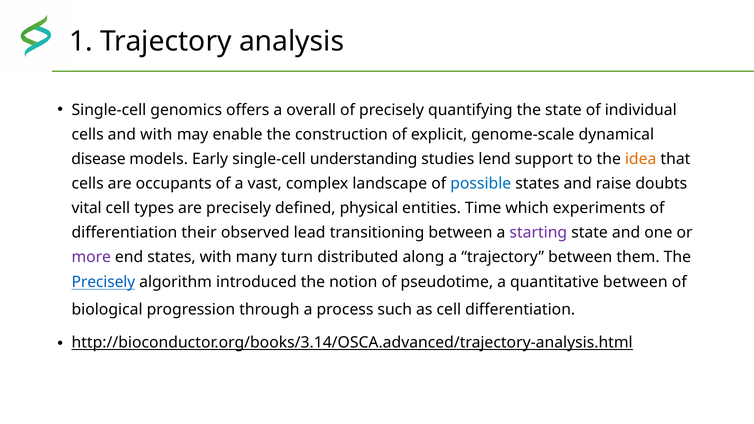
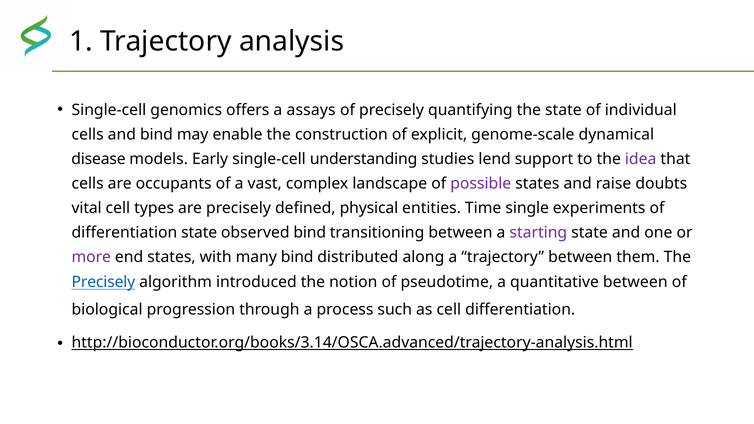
overall: overall -> assays
and with: with -> bind
idea colour: orange -> purple
possible colour: blue -> purple
which: which -> single
differentiation their: their -> state
observed lead: lead -> bind
many turn: turn -> bind
